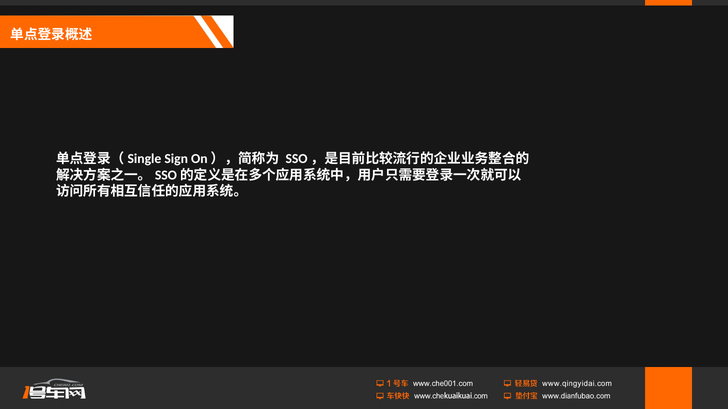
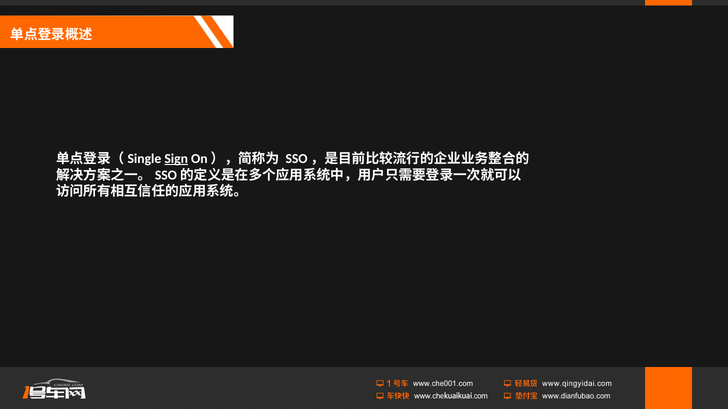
Sign underline: none -> present
